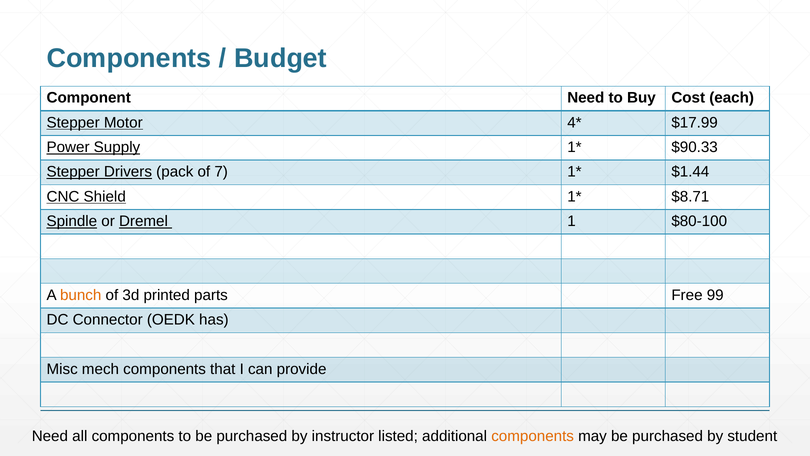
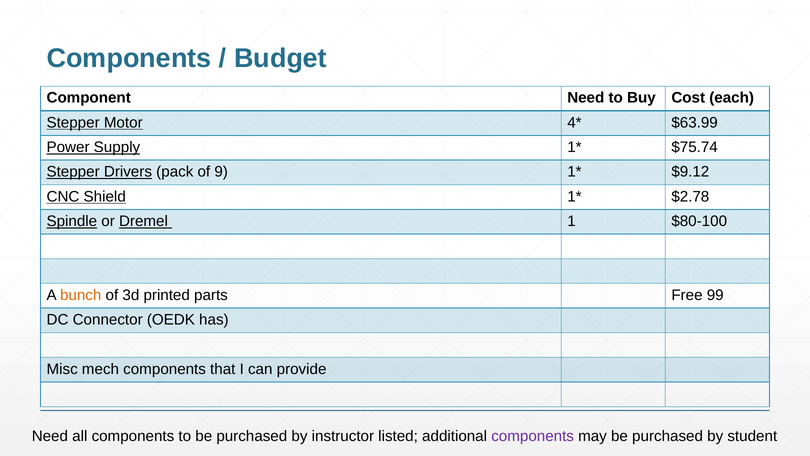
$17.99: $17.99 -> $63.99
$90.33: $90.33 -> $75.74
7: 7 -> 9
$1.44: $1.44 -> $9.12
$8.71: $8.71 -> $2.78
components at (533, 436) colour: orange -> purple
